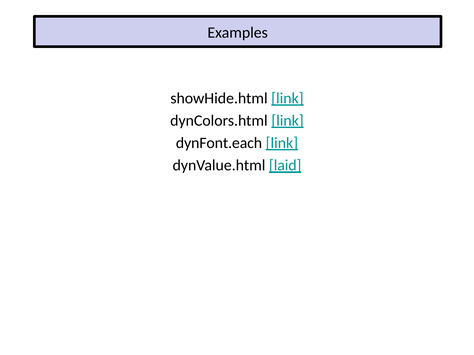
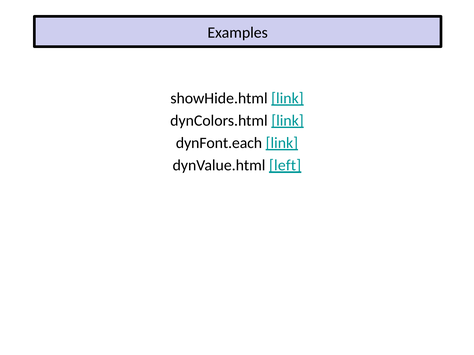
laid: laid -> left
